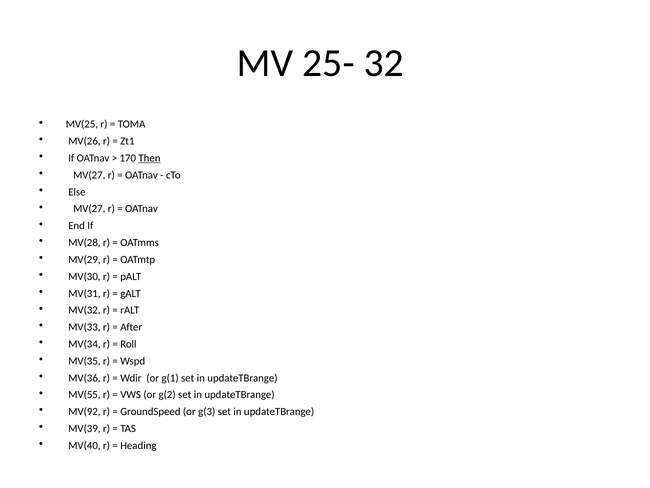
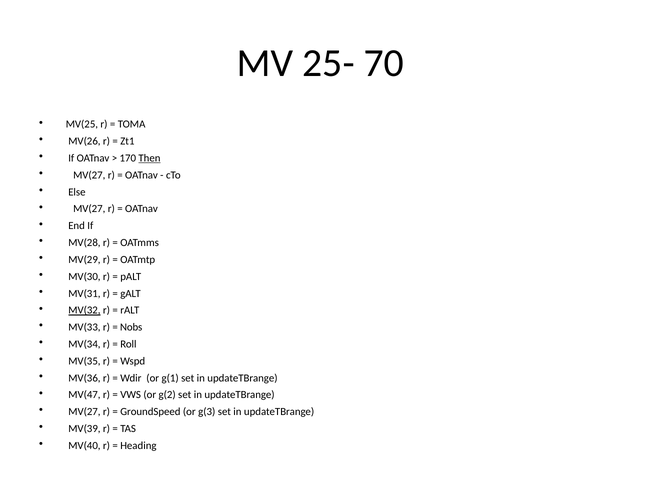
32: 32 -> 70
MV(32 underline: none -> present
After: After -> Nobs
MV(55: MV(55 -> MV(47
MV(92 at (84, 411): MV(92 -> MV(27
